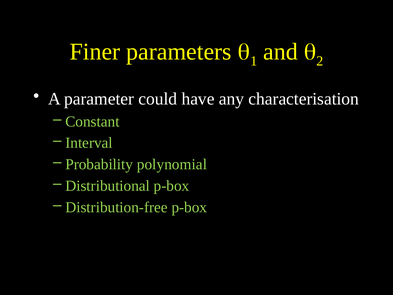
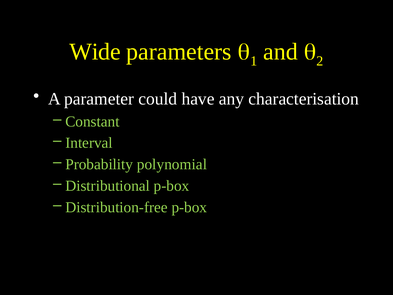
Finer: Finer -> Wide
